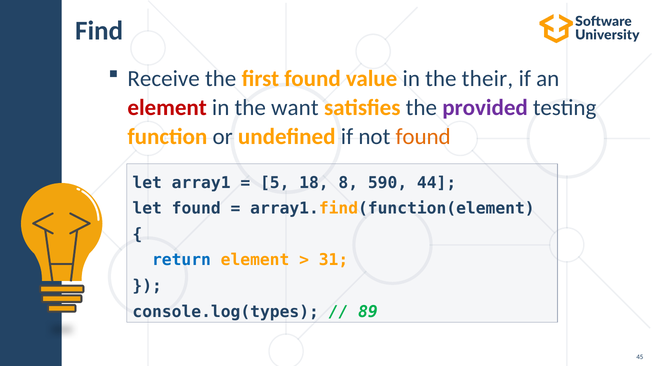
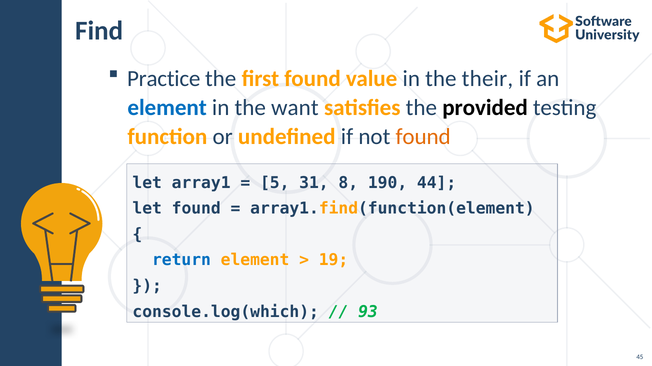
Receive: Receive -> Practice
element at (167, 108) colour: red -> blue
provided colour: purple -> black
18: 18 -> 31
590: 590 -> 190
31: 31 -> 19
console.log(types: console.log(types -> console.log(which
89: 89 -> 93
